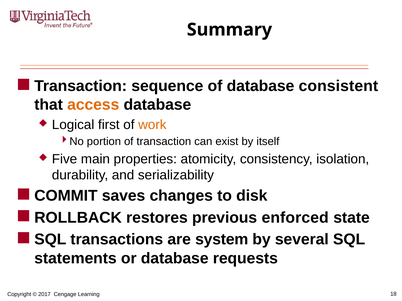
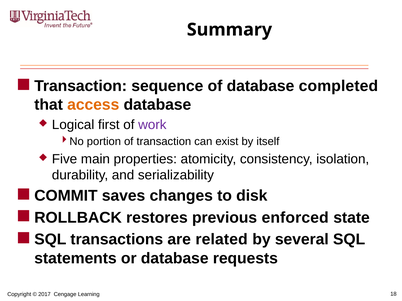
consistent: consistent -> completed
work colour: orange -> purple
system: system -> related
